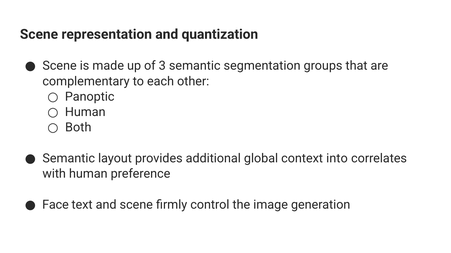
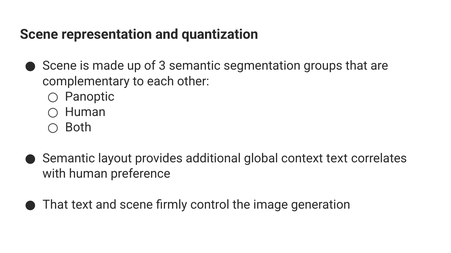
context into: into -> text
Face at (55, 205): Face -> That
